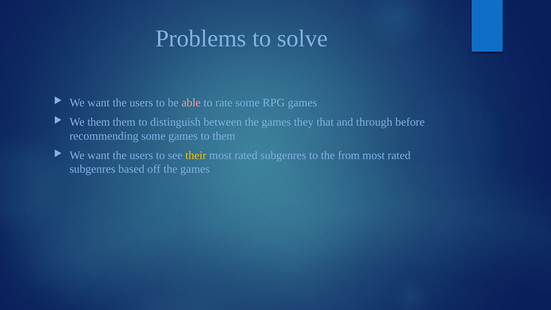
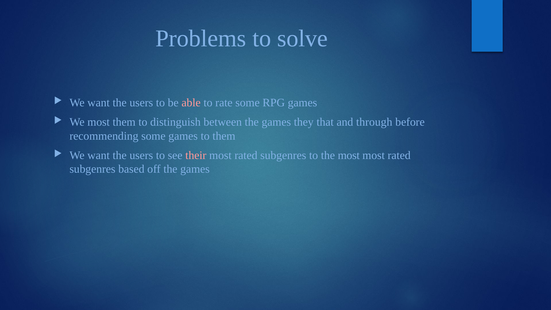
We them: them -> most
their colour: yellow -> pink
the from: from -> most
